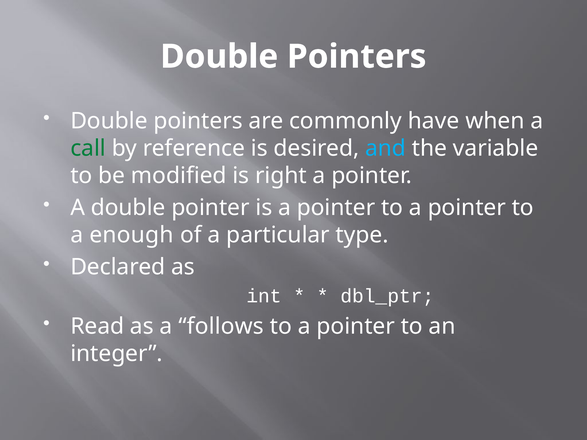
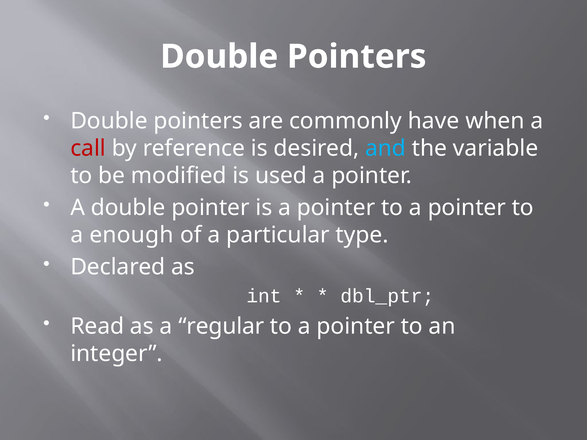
call colour: green -> red
right: right -> used
follows: follows -> regular
